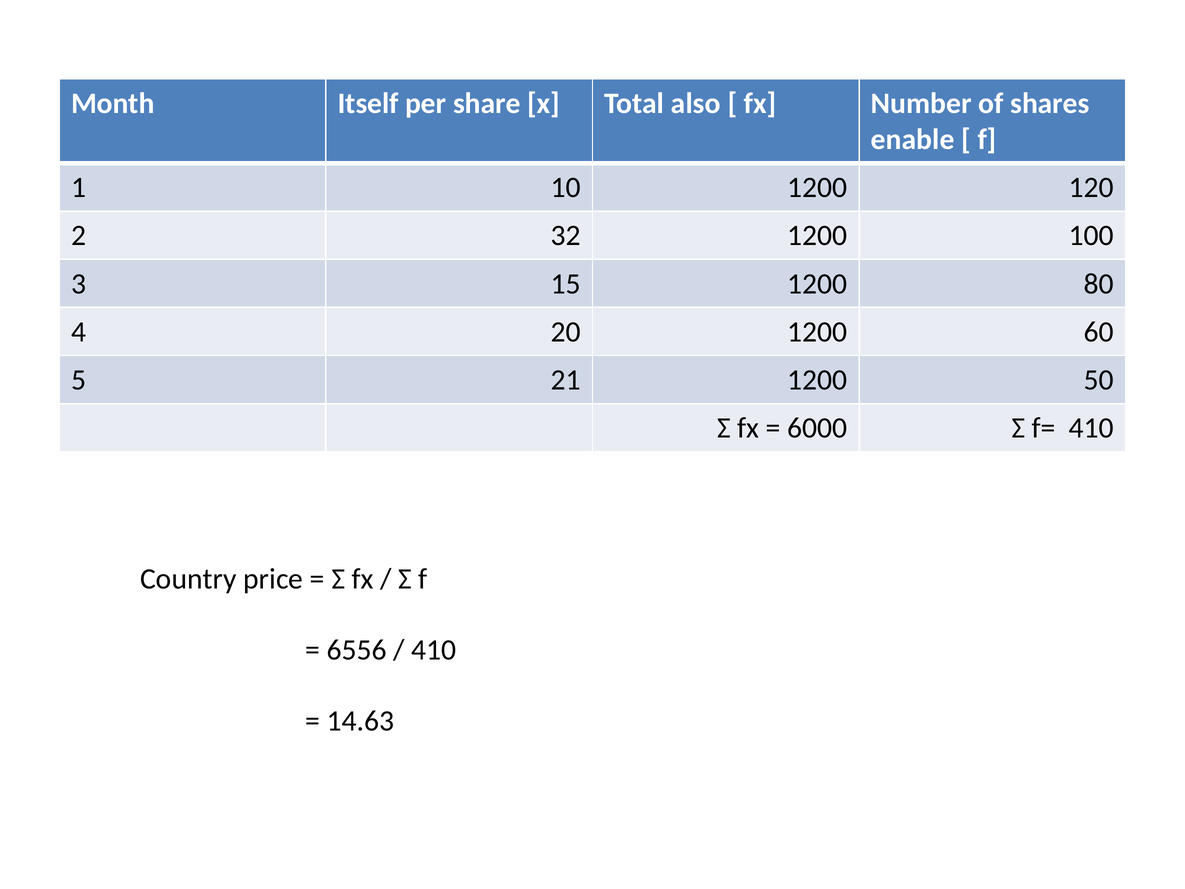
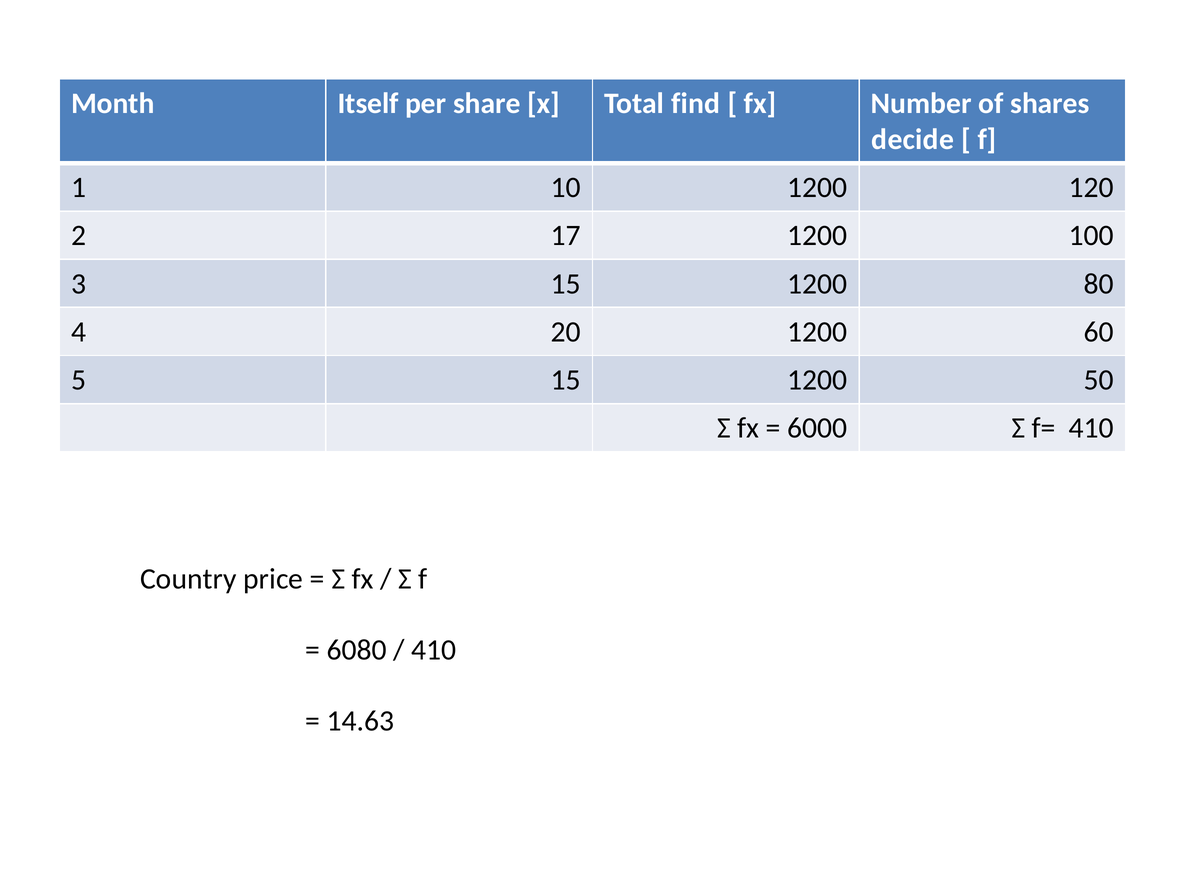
also: also -> find
enable: enable -> decide
32: 32 -> 17
5 21: 21 -> 15
6556: 6556 -> 6080
